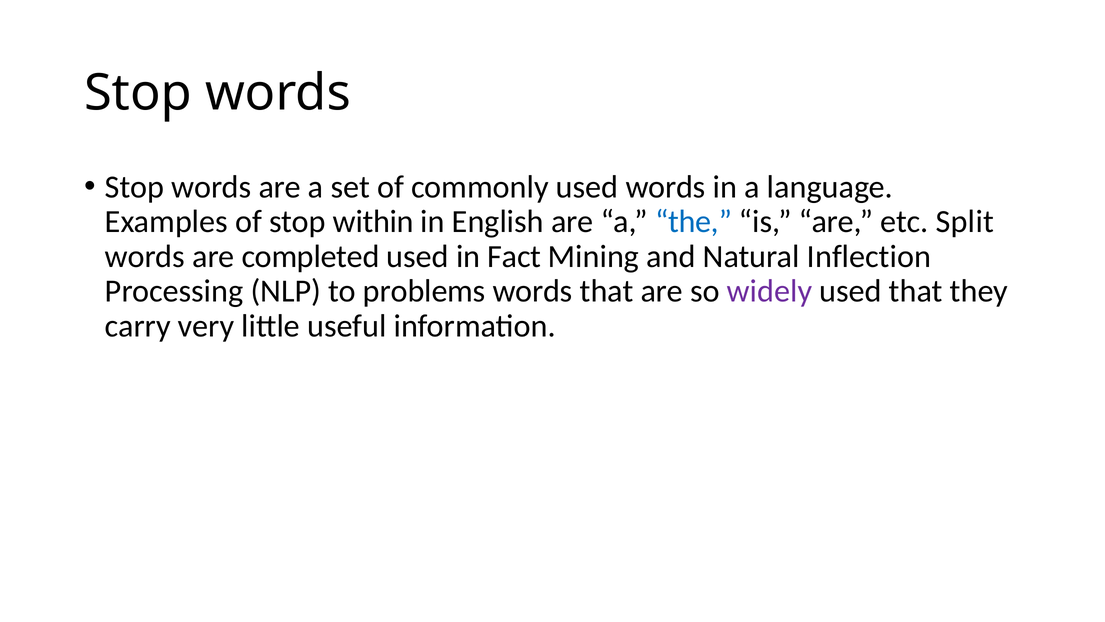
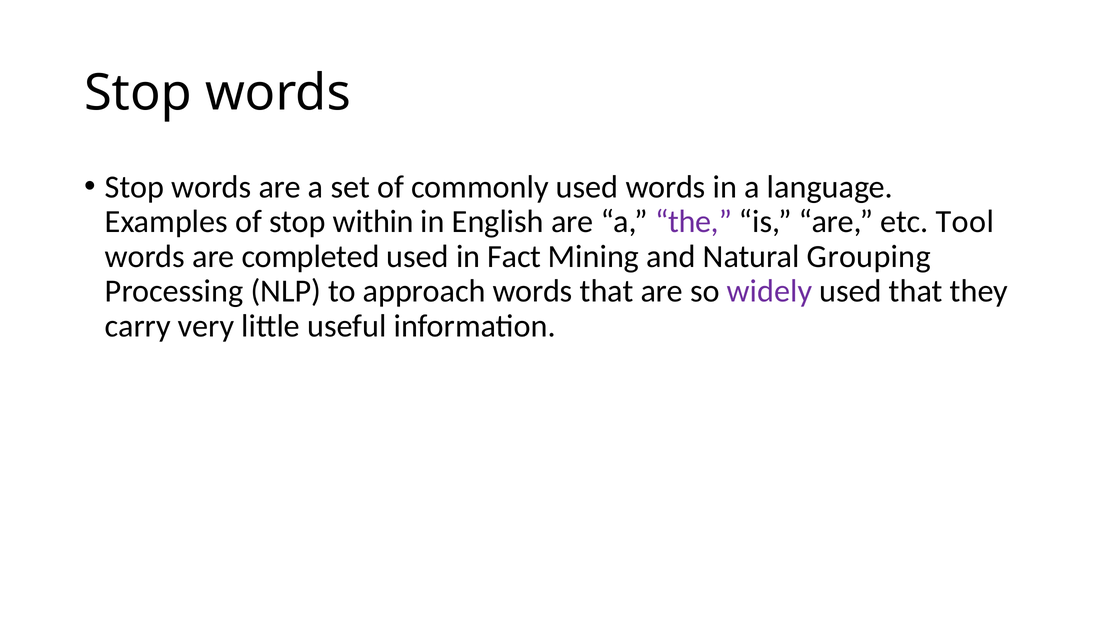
the colour: blue -> purple
Split: Split -> Tool
Inflection: Inflection -> Grouping
problems: problems -> approach
